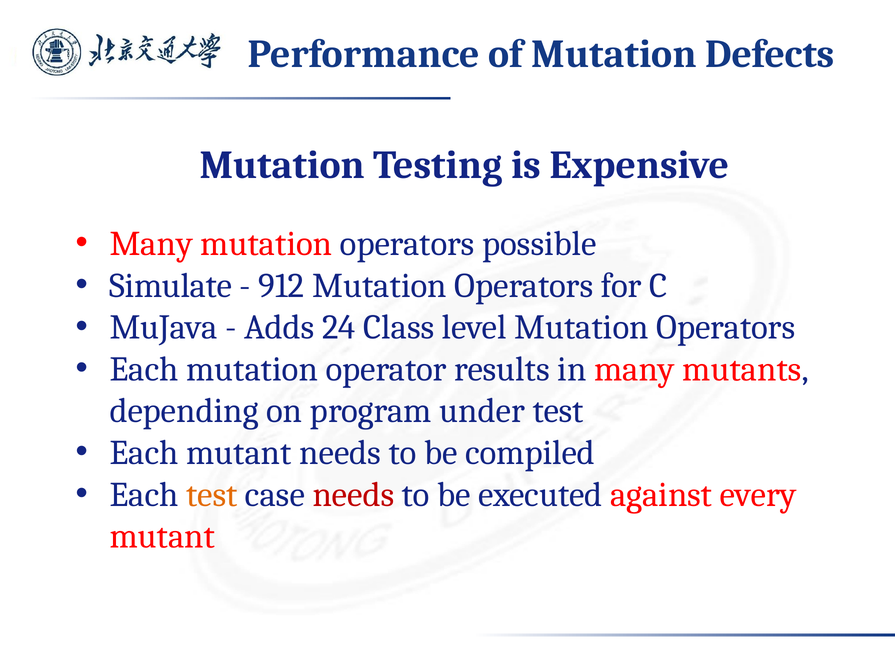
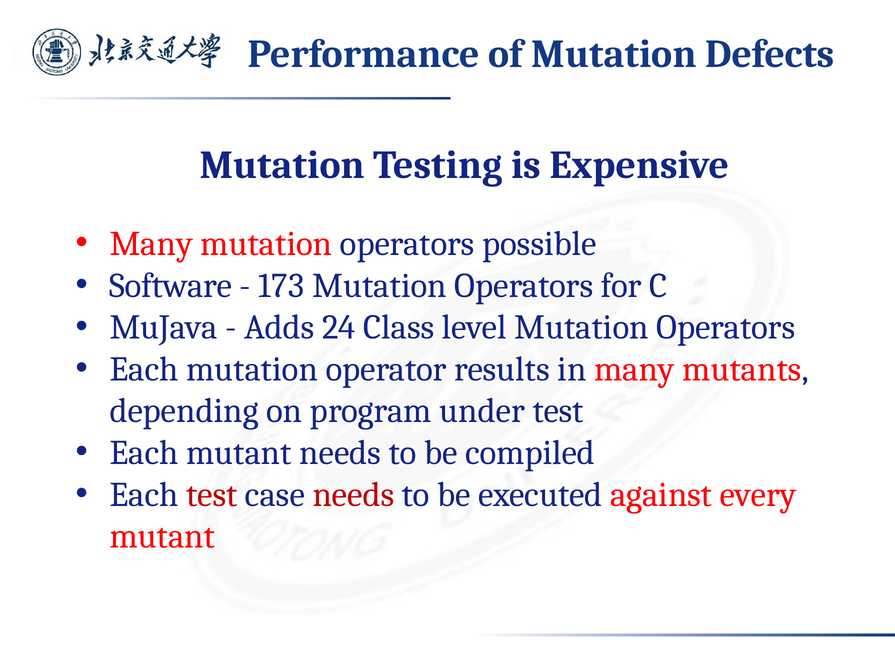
Simulate: Simulate -> Software
912: 912 -> 173
test at (212, 495) colour: orange -> red
